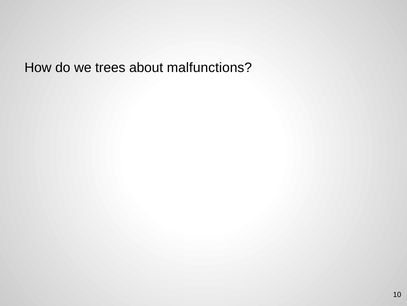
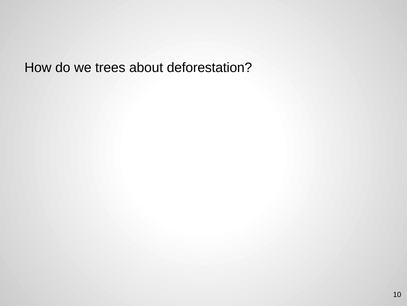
malfunctions: malfunctions -> deforestation
